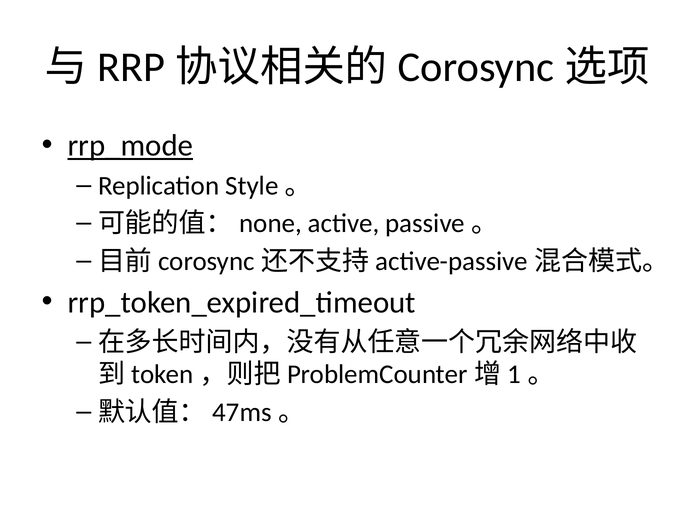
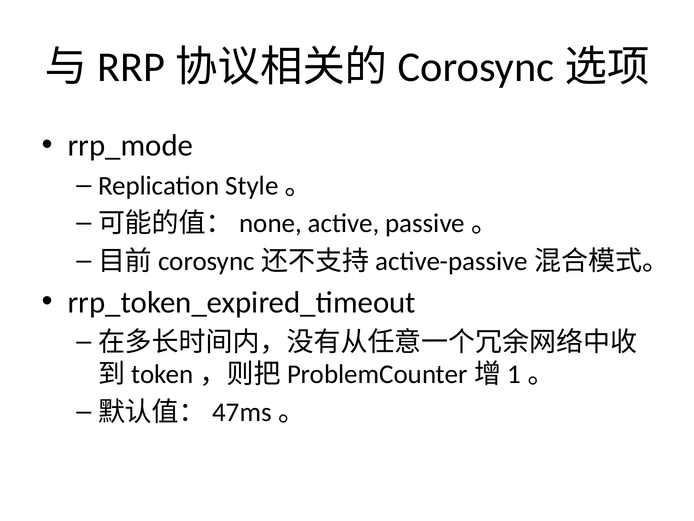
rrp_mode underline: present -> none
